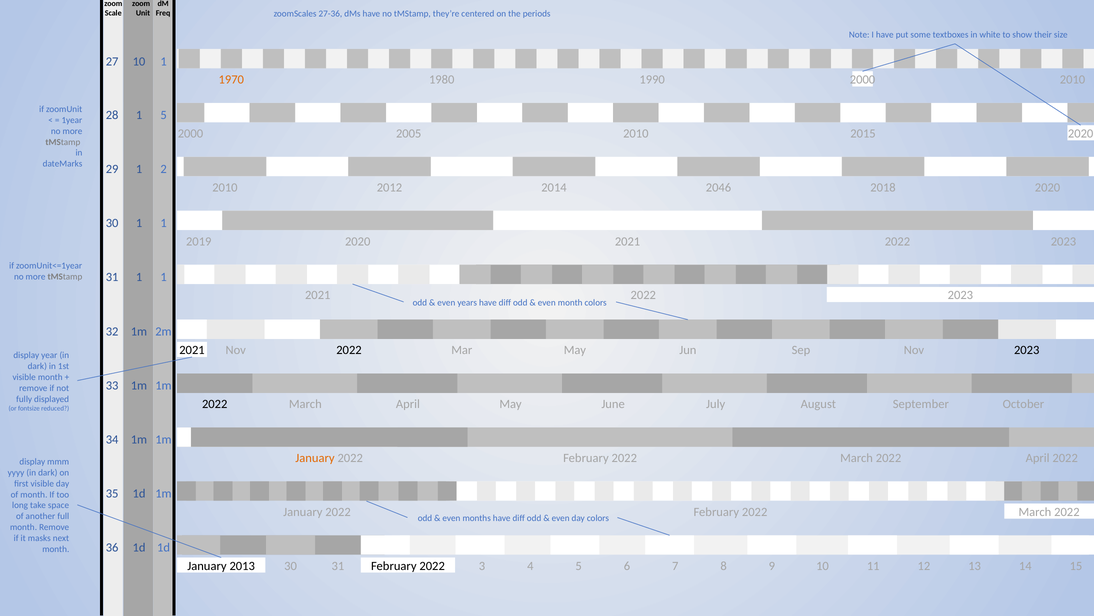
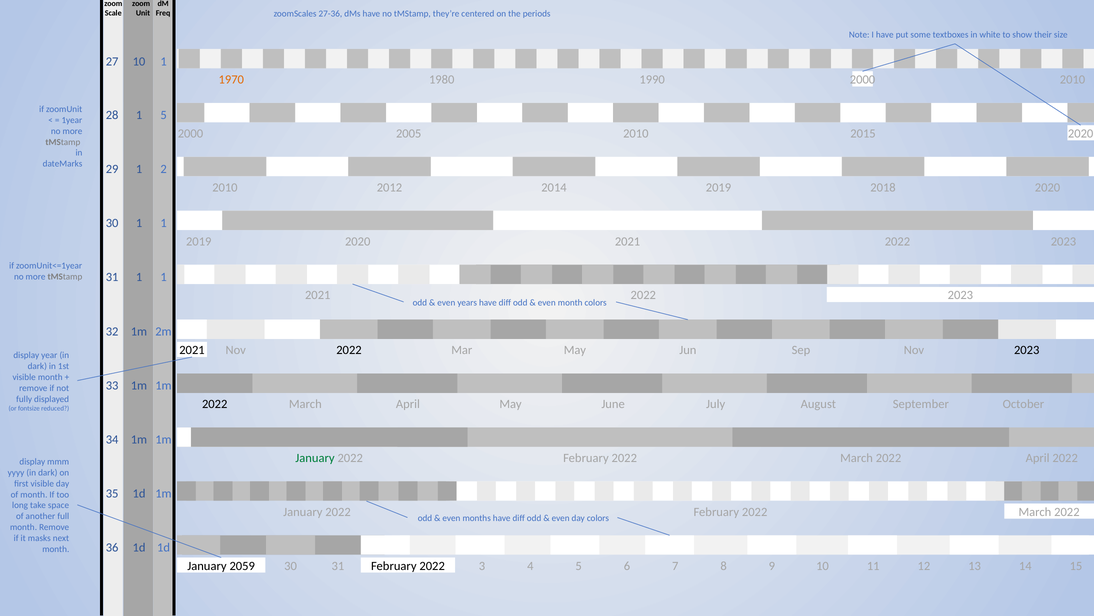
2014 2046: 2046 -> 2019
January at (315, 458) colour: orange -> green
2013: 2013 -> 2059
